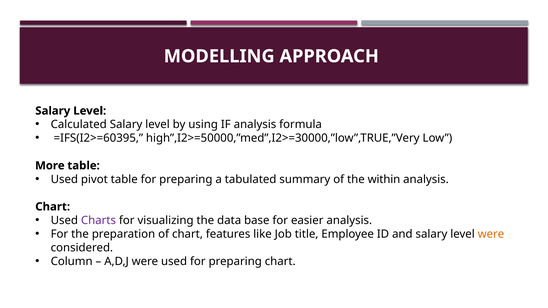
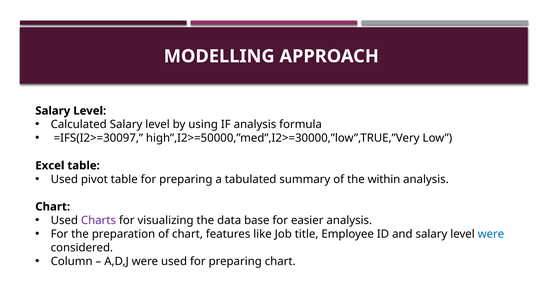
=IFS(I2>=60395: =IFS(I2>=60395 -> =IFS(I2>=30097
More: More -> Excel
were at (491, 234) colour: orange -> blue
